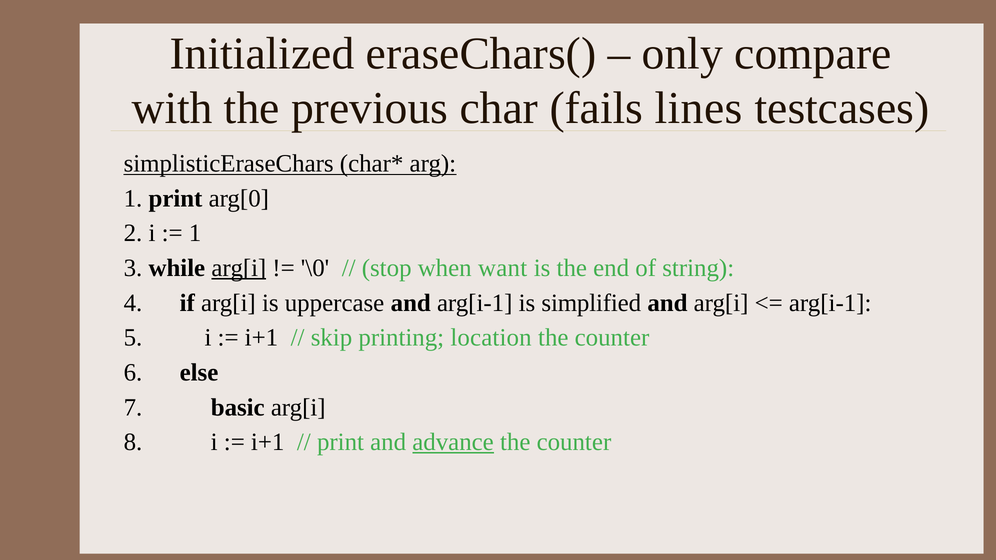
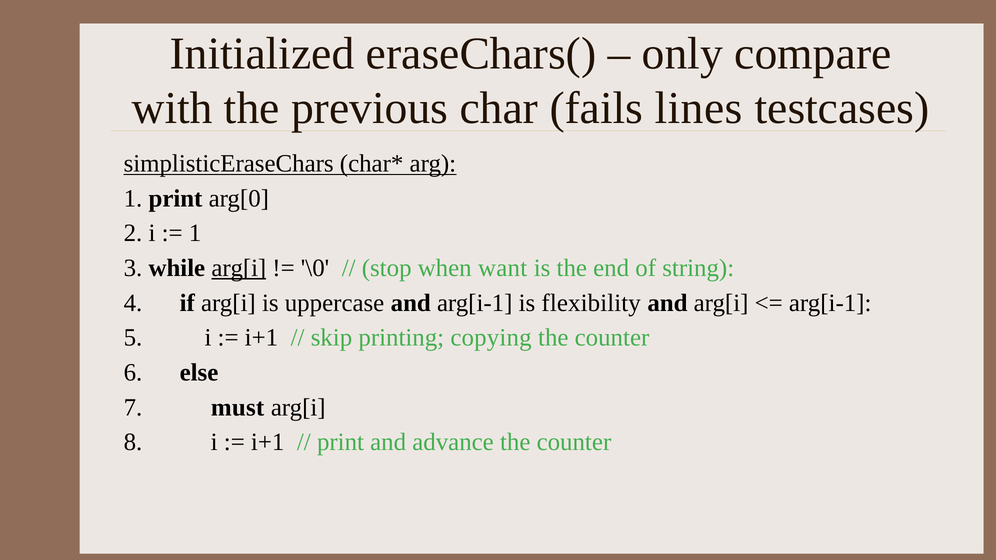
simplified: simplified -> flexibility
location: location -> copying
basic: basic -> must
advance underline: present -> none
